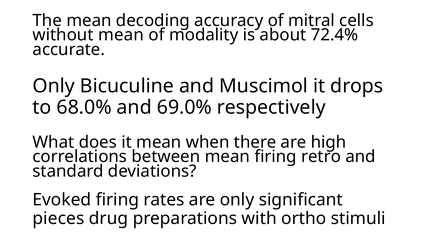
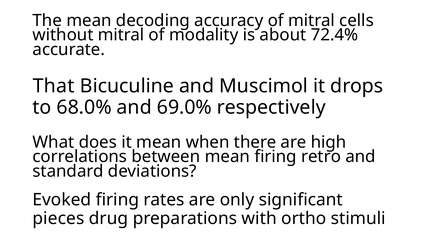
without mean: mean -> mitral
Only at (54, 86): Only -> That
